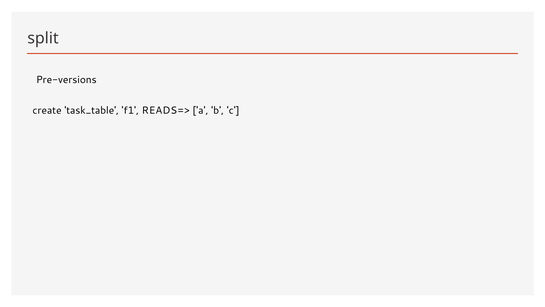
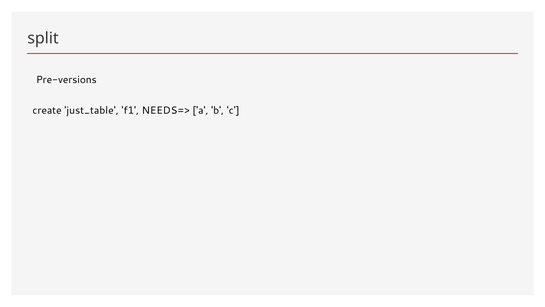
task_table: task_table -> just_table
READS=>: READS=> -> NEEDS=>
